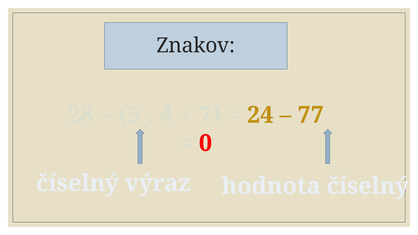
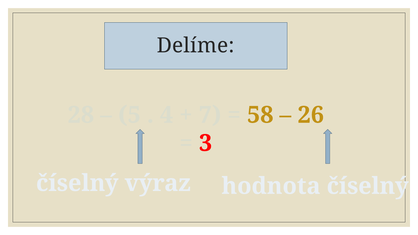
Znakov: Znakov -> Delíme
24: 24 -> 58
77: 77 -> 26
0: 0 -> 3
